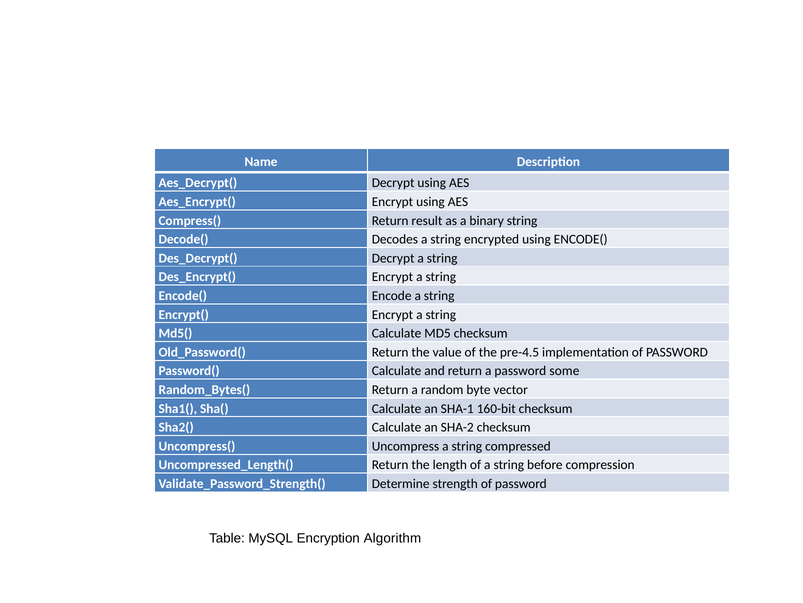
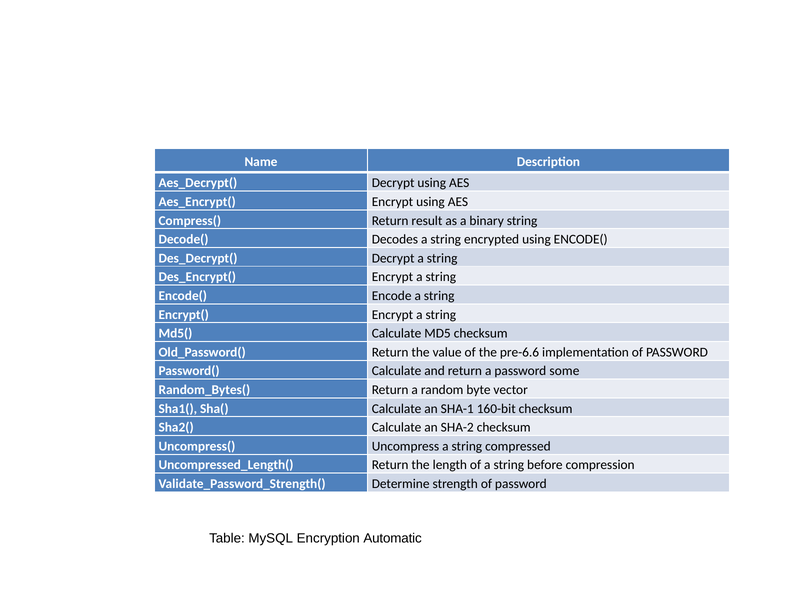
pre-4.5: pre-4.5 -> pre-6.6
Algorithm: Algorithm -> Automatic
